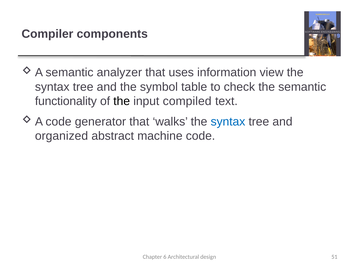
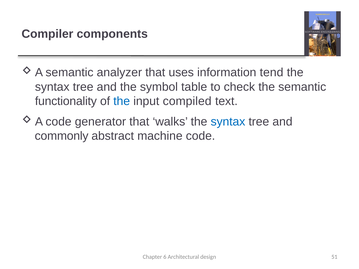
view: view -> tend
the at (122, 101) colour: black -> blue
organized: organized -> commonly
